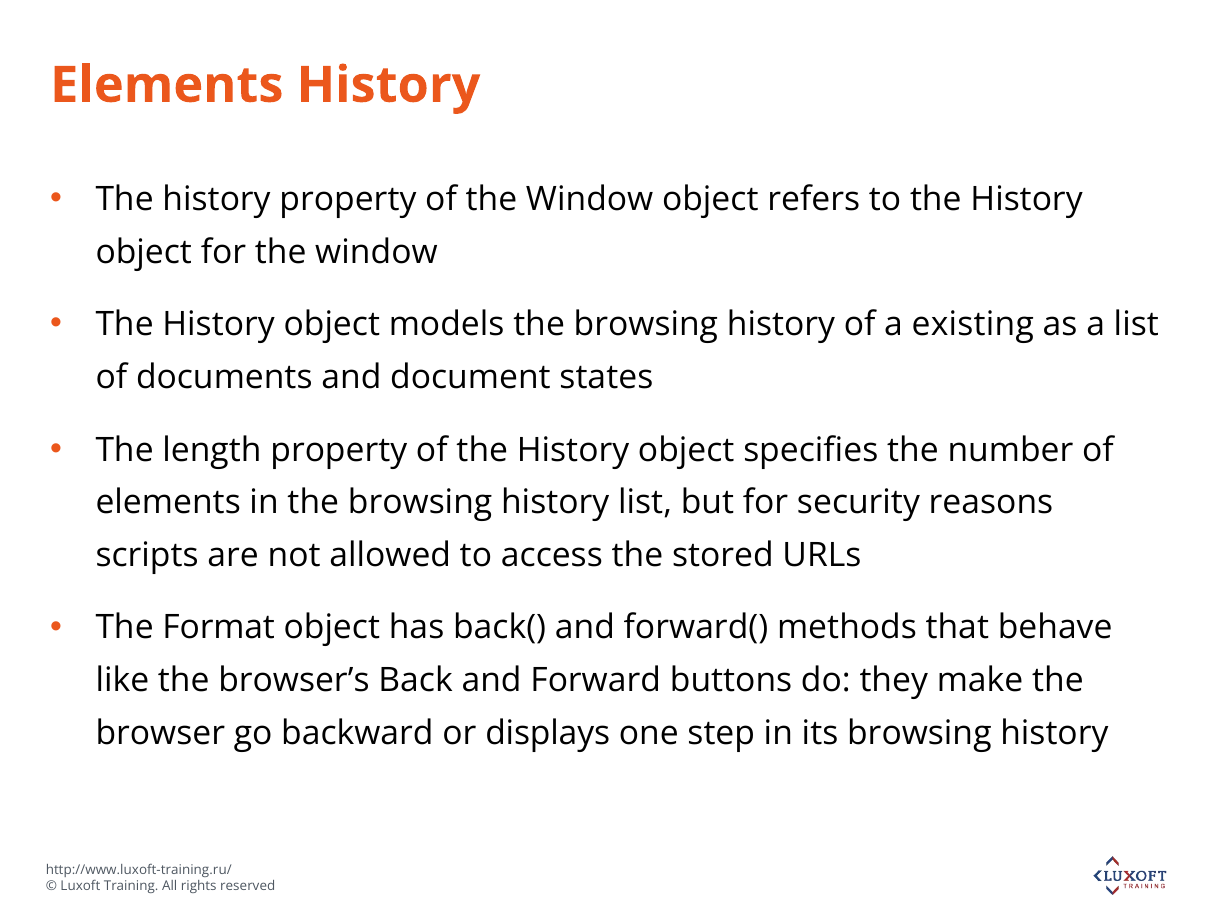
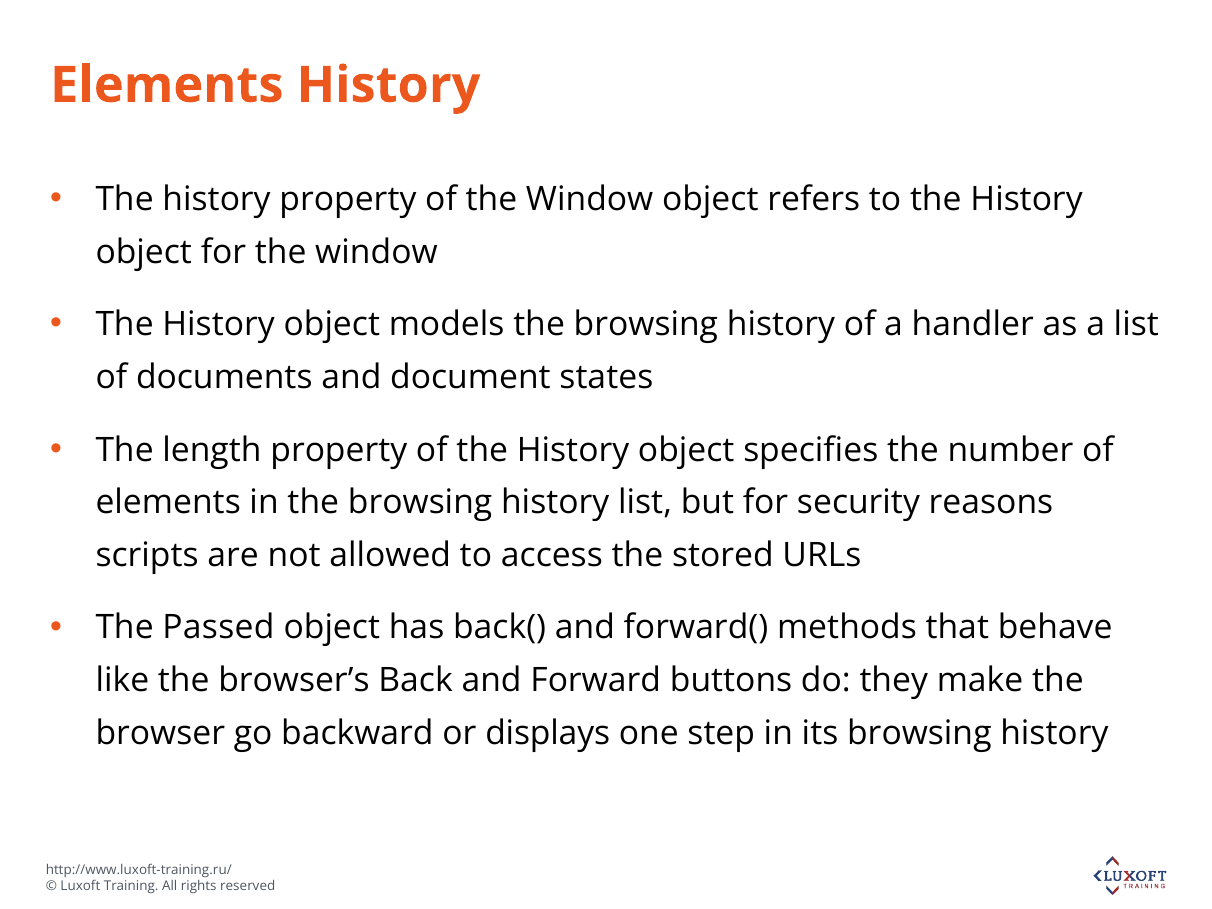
existing: existing -> handler
Format: Format -> Passed
